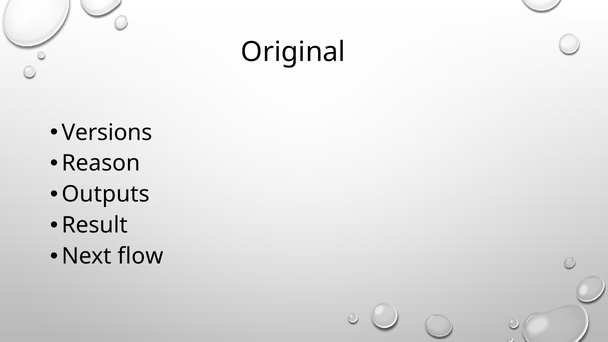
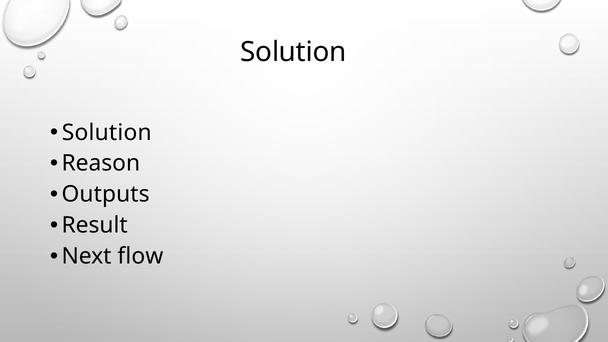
Original at (293, 52): Original -> Solution
Versions at (107, 132): Versions -> Solution
